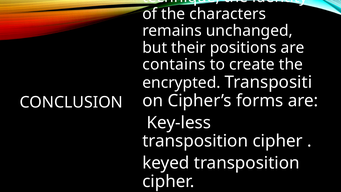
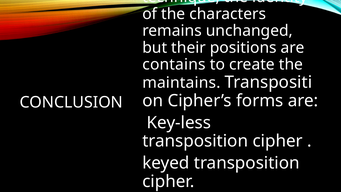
encrypted: encrypted -> maintains
